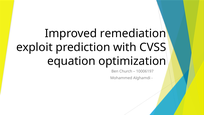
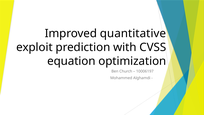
remediation: remediation -> quantitative
